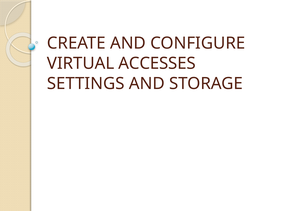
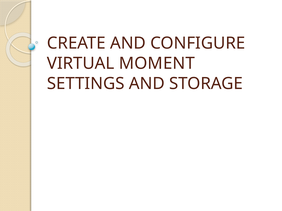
ACCESSES: ACCESSES -> MOMENT
